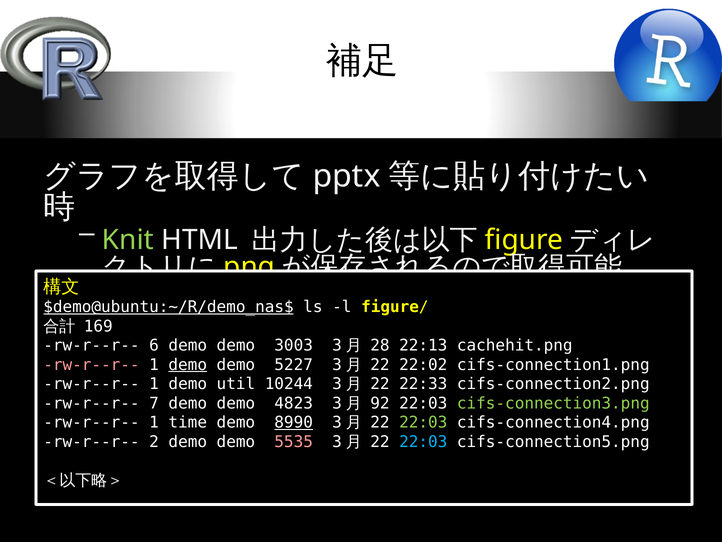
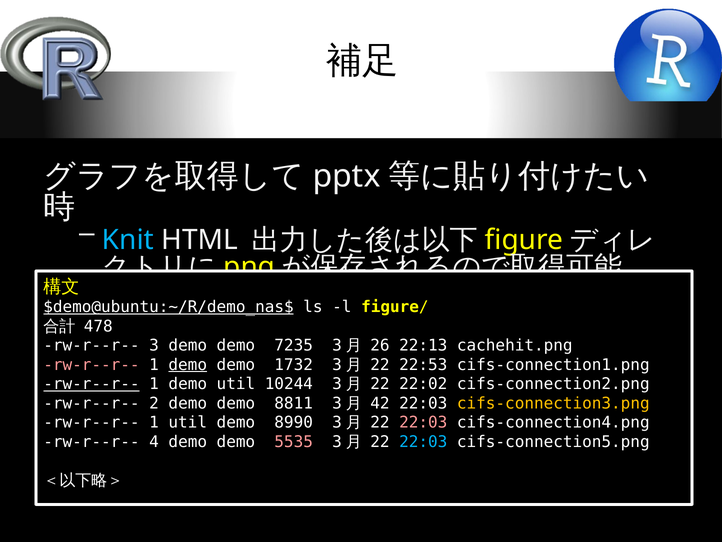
Knit colour: light green -> light blue
169: 169 -> 478
6: 6 -> 3
3003: 3003 -> 7235
28: 28 -> 26
5227: 5227 -> 1732
22:02: 22:02 -> 22:53
rw-r--r-- at (91, 384) underline: none -> present
22:33: 22:33 -> 22:02
7: 7 -> 2
4823: 4823 -> 8811
92: 92 -> 42
cifs-connection3.png colour: light green -> yellow
1 time: time -> util
8990 underline: present -> none
22:03 at (423, 422) colour: light green -> pink
2: 2 -> 4
